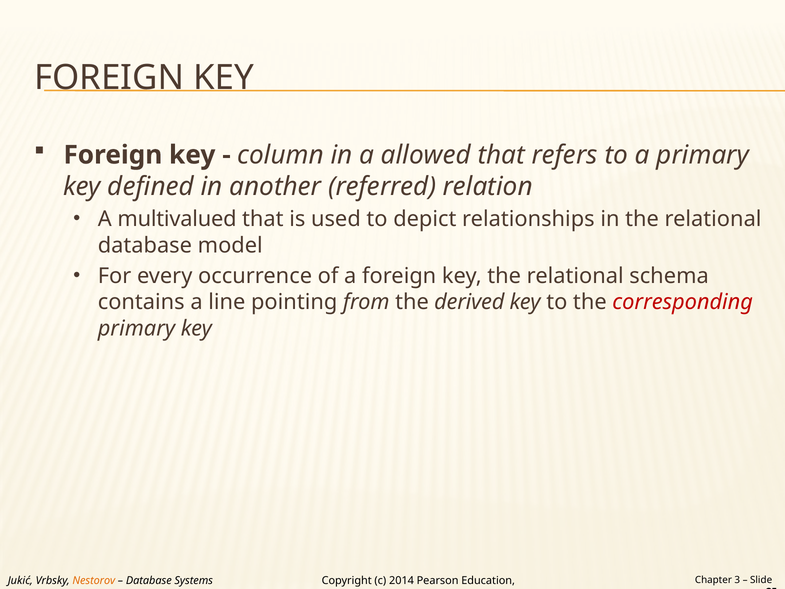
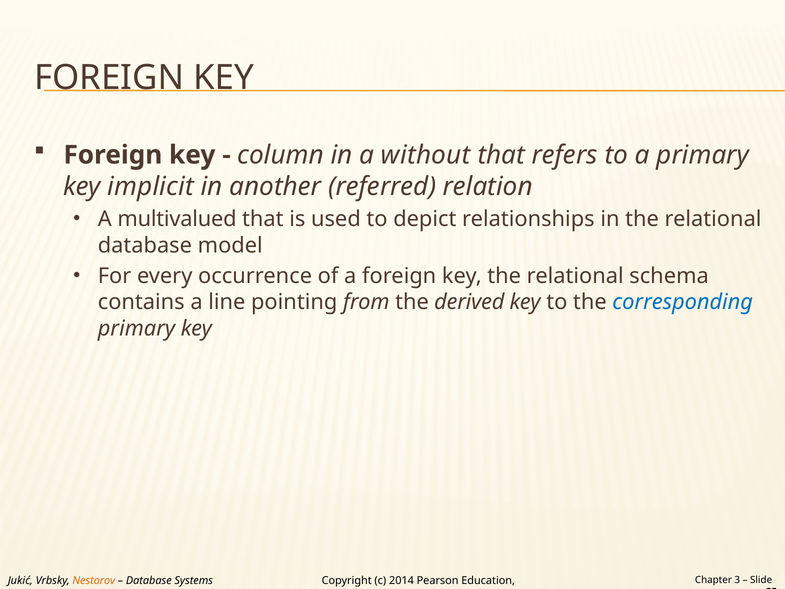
allowed: allowed -> without
defined: defined -> implicit
corresponding colour: red -> blue
